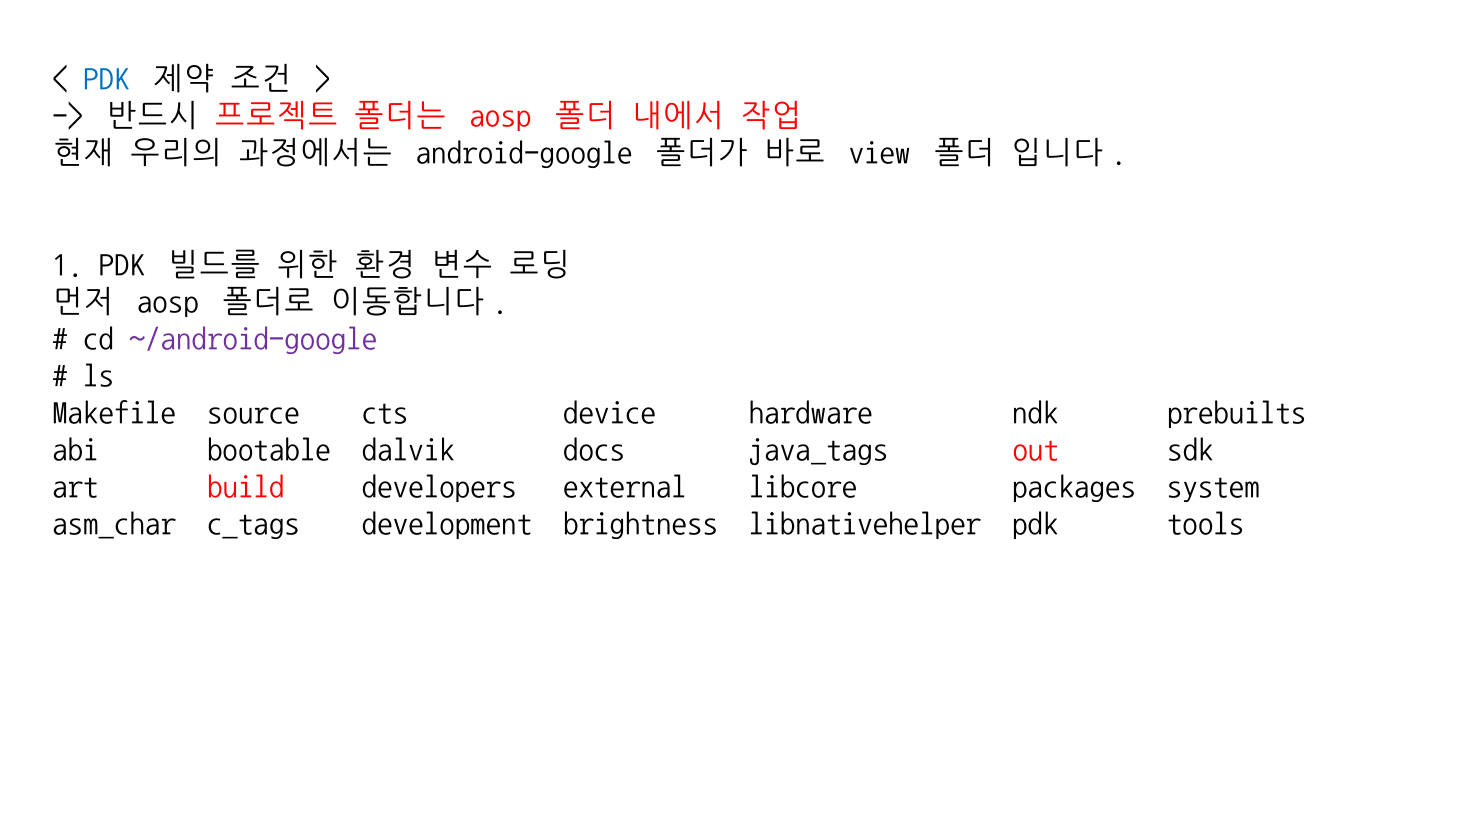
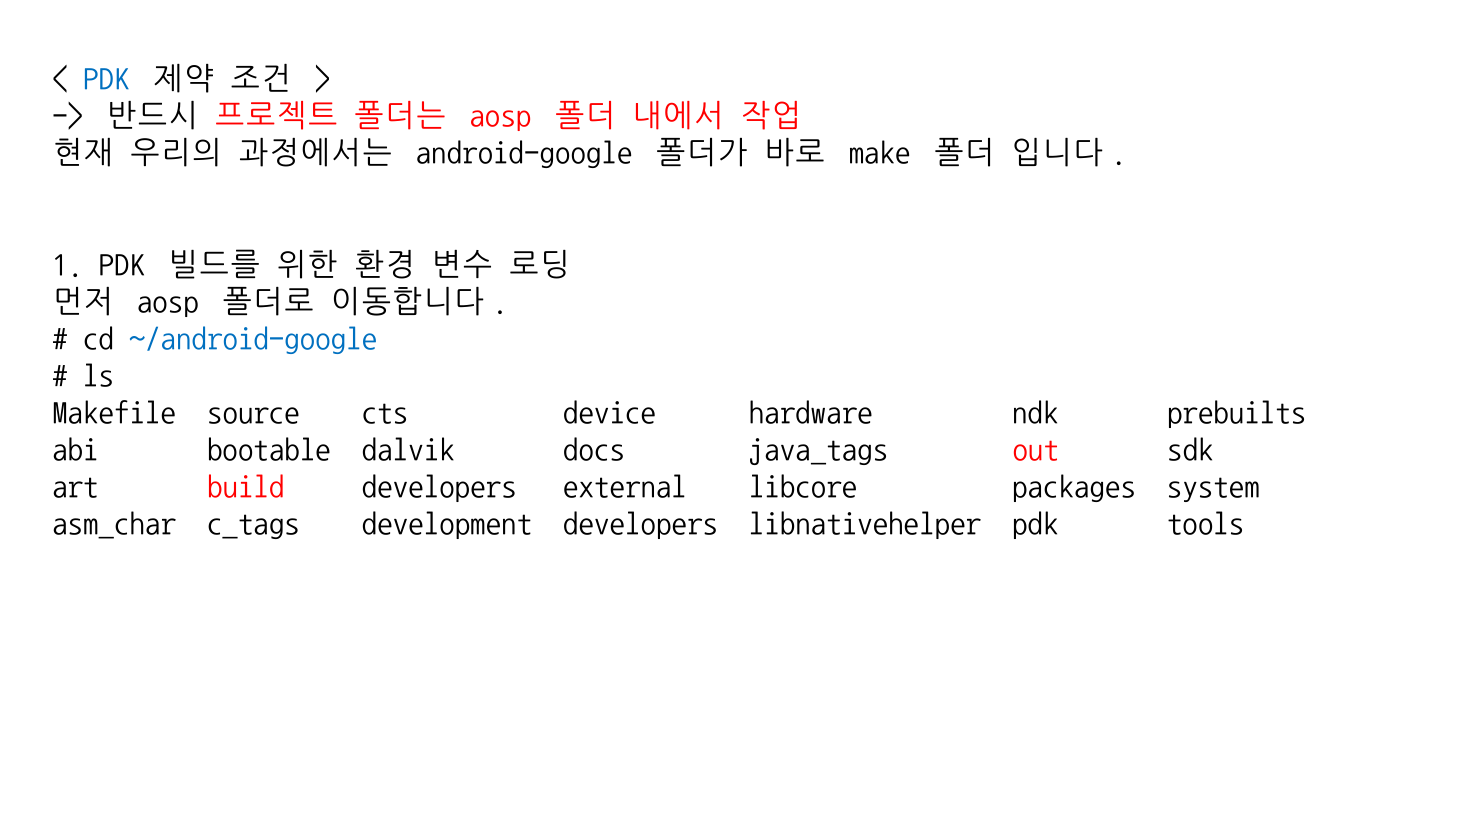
view: view -> make
~/android-google colour: purple -> blue
development brightness: brightness -> developers
